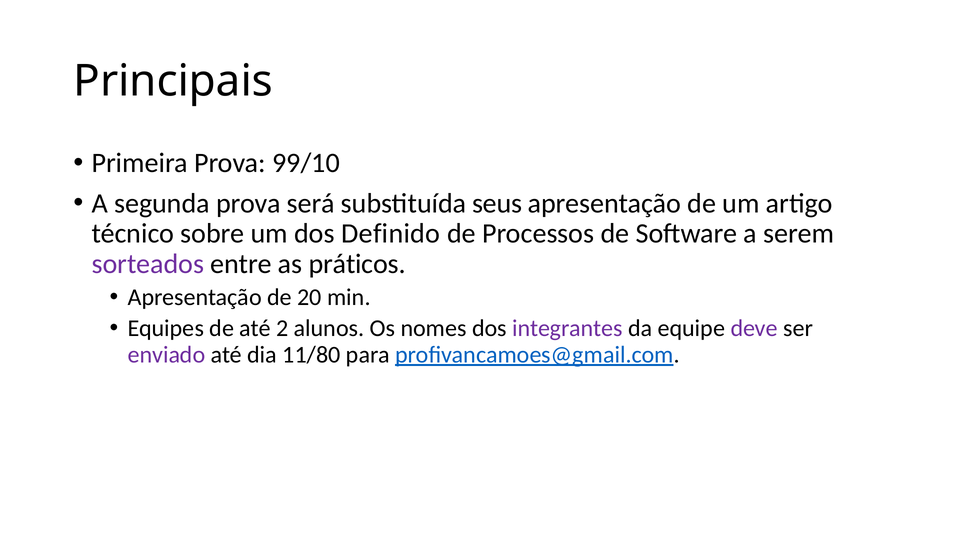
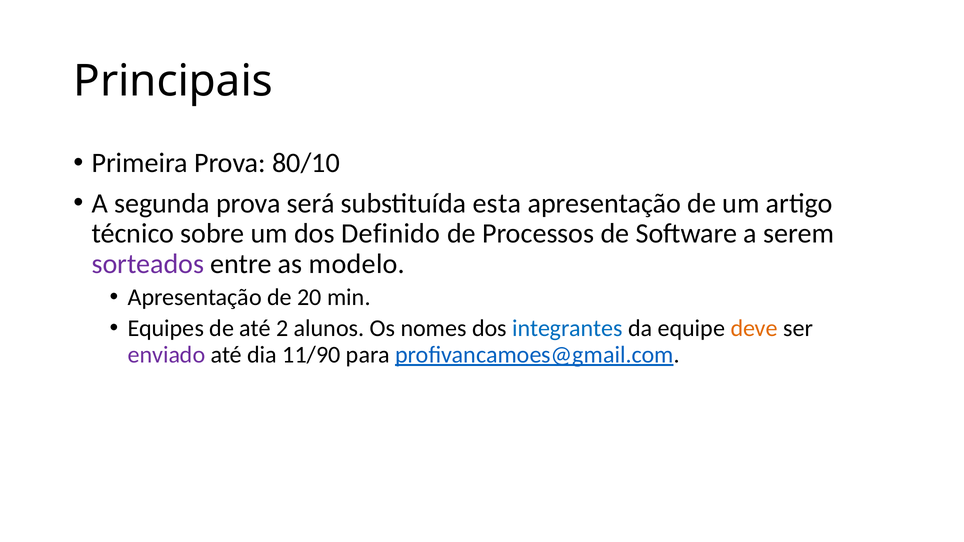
99/10: 99/10 -> 80/10
seus: seus -> esta
práticos: práticos -> modelo
integrantes colour: purple -> blue
deve colour: purple -> orange
11/80: 11/80 -> 11/90
